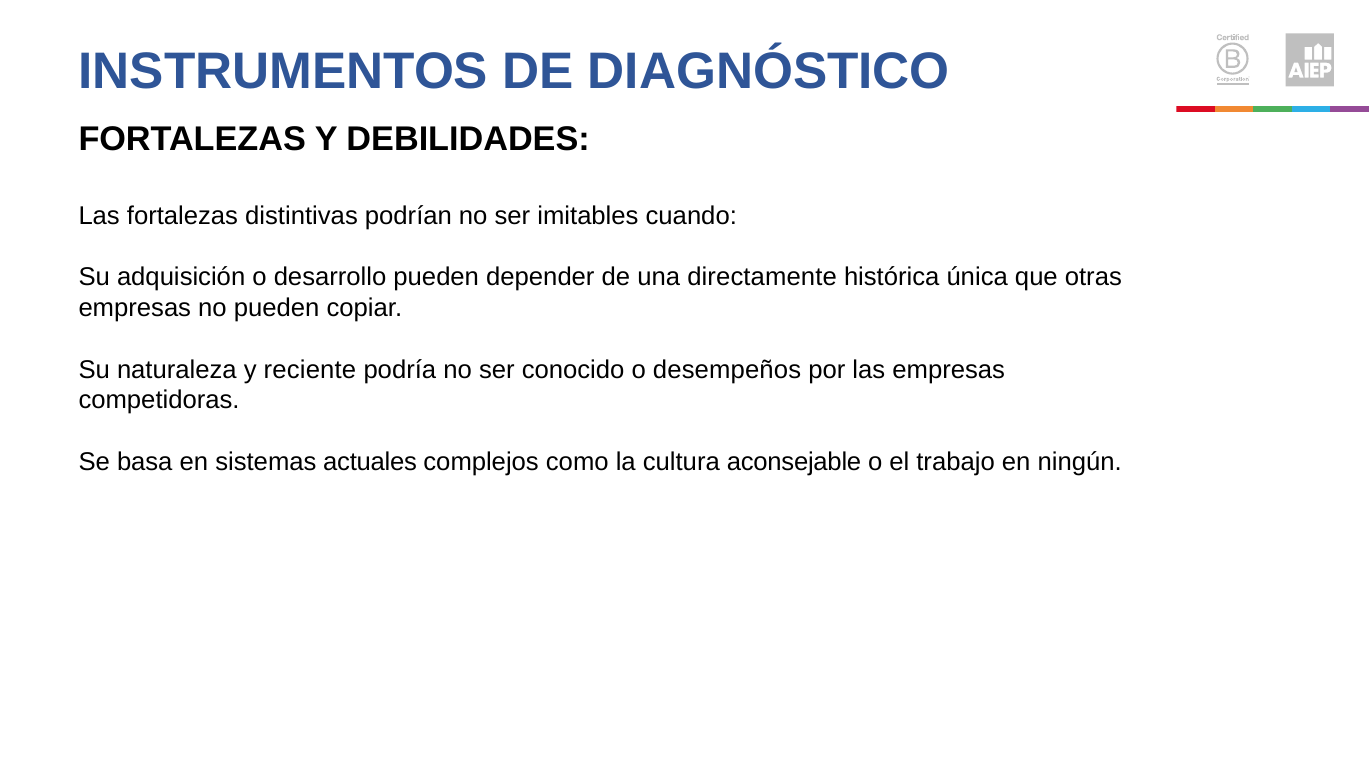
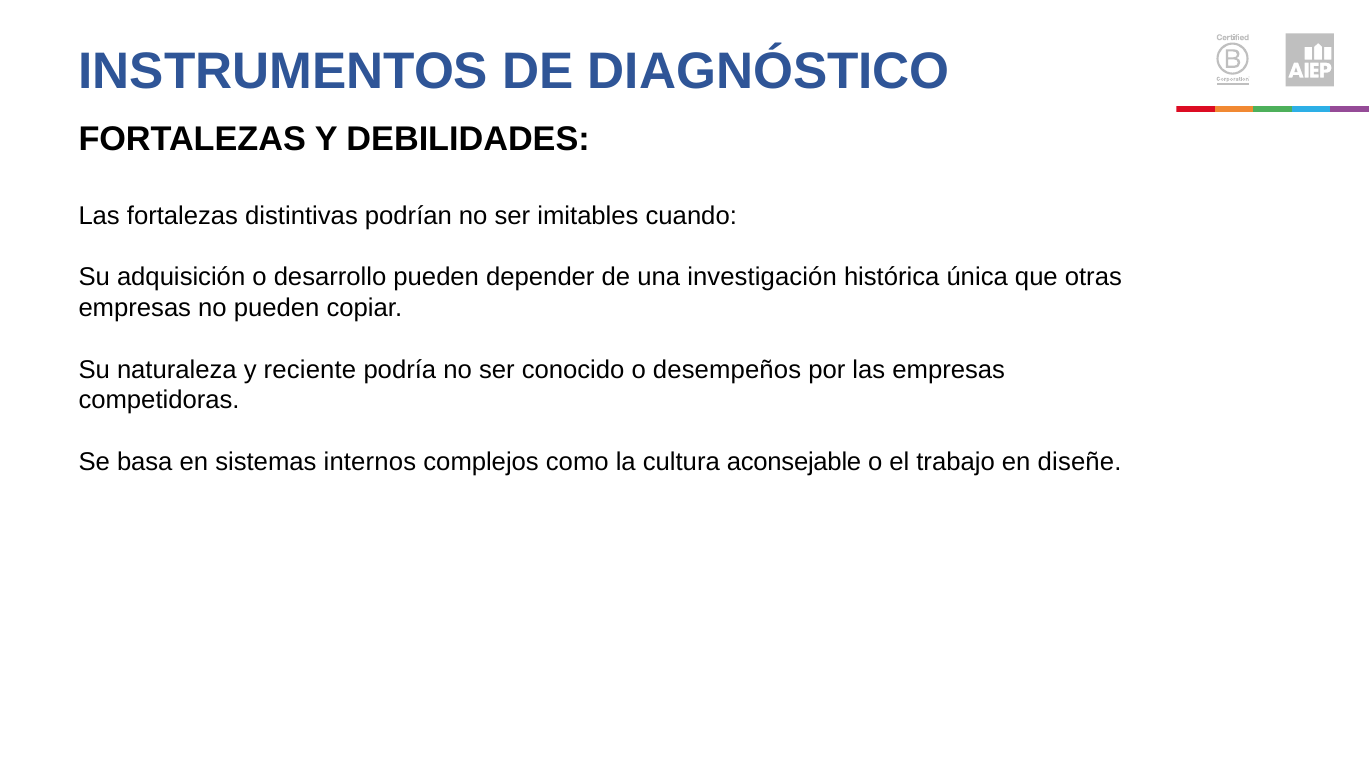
directamente: directamente -> investigación
actuales: actuales -> internos
ningún: ningún -> diseñe
